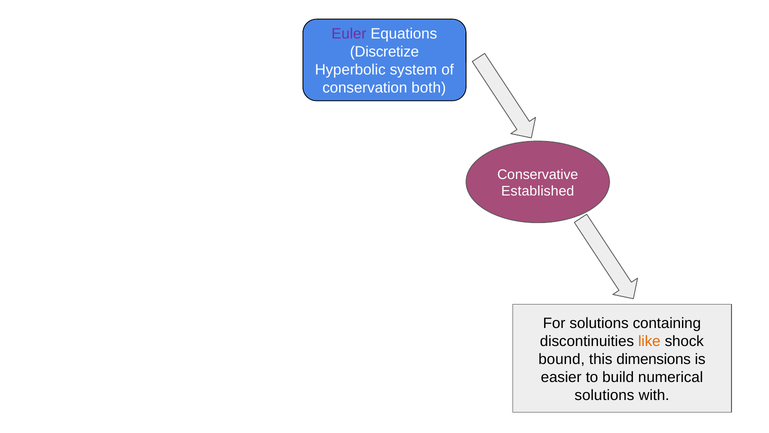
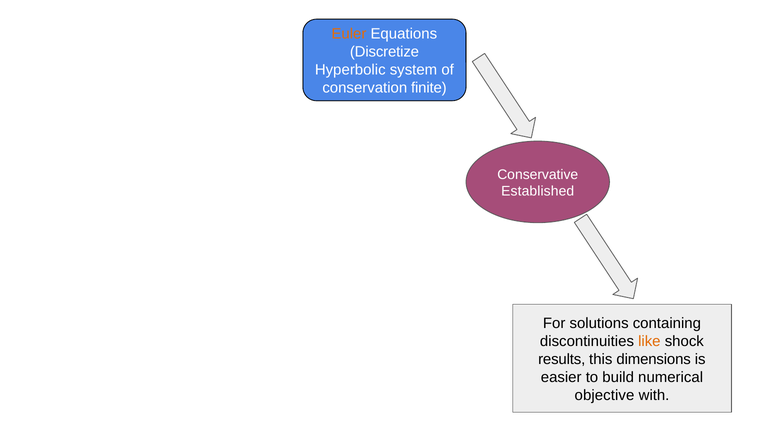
Euler colour: purple -> orange
both: both -> finite
bound: bound -> results
solutions at (604, 395): solutions -> objective
